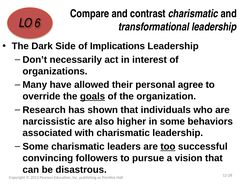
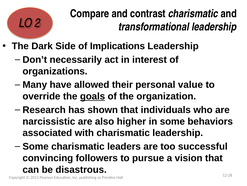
6: 6 -> 2
agree: agree -> value
too underline: present -> none
